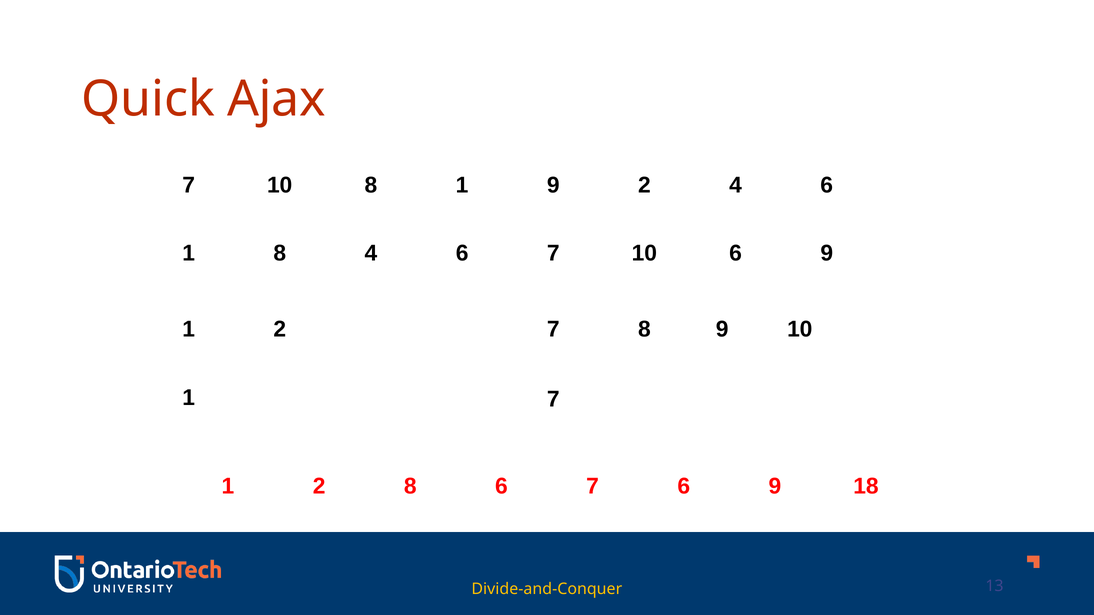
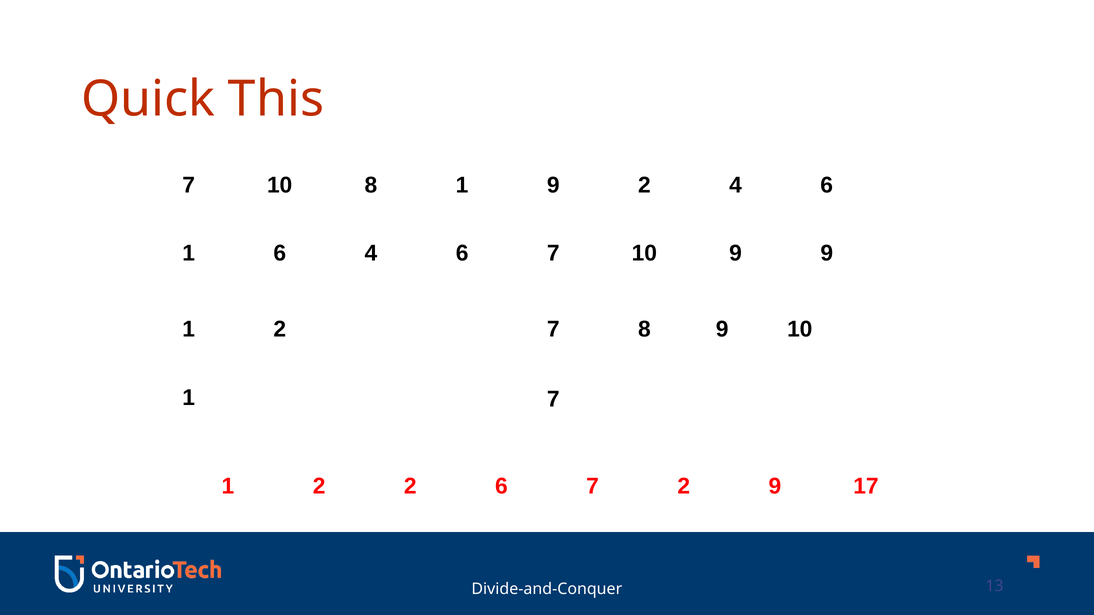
Ajax: Ajax -> This
1 8: 8 -> 6
10 6: 6 -> 9
2 8: 8 -> 2
7 6: 6 -> 2
18: 18 -> 17
Divide-and-Conquer colour: yellow -> white
